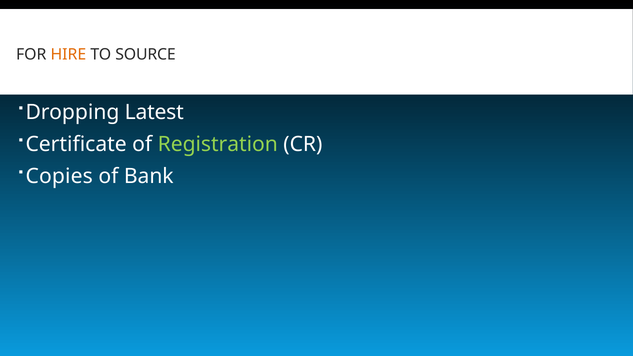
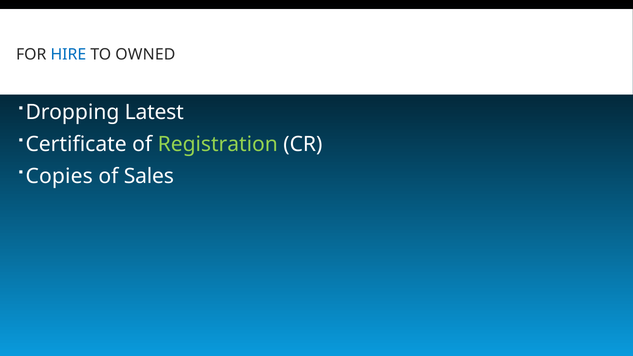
HIRE colour: orange -> blue
SOURCE: SOURCE -> OWNED
Bank: Bank -> Sales
